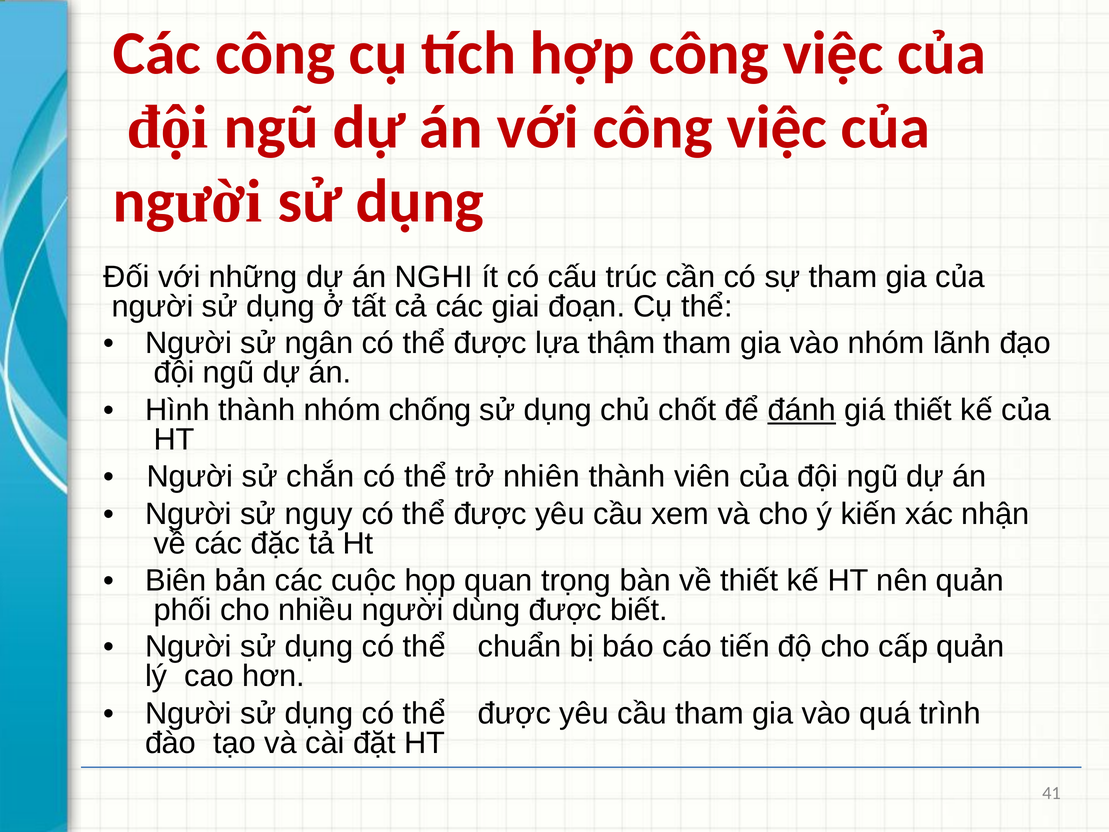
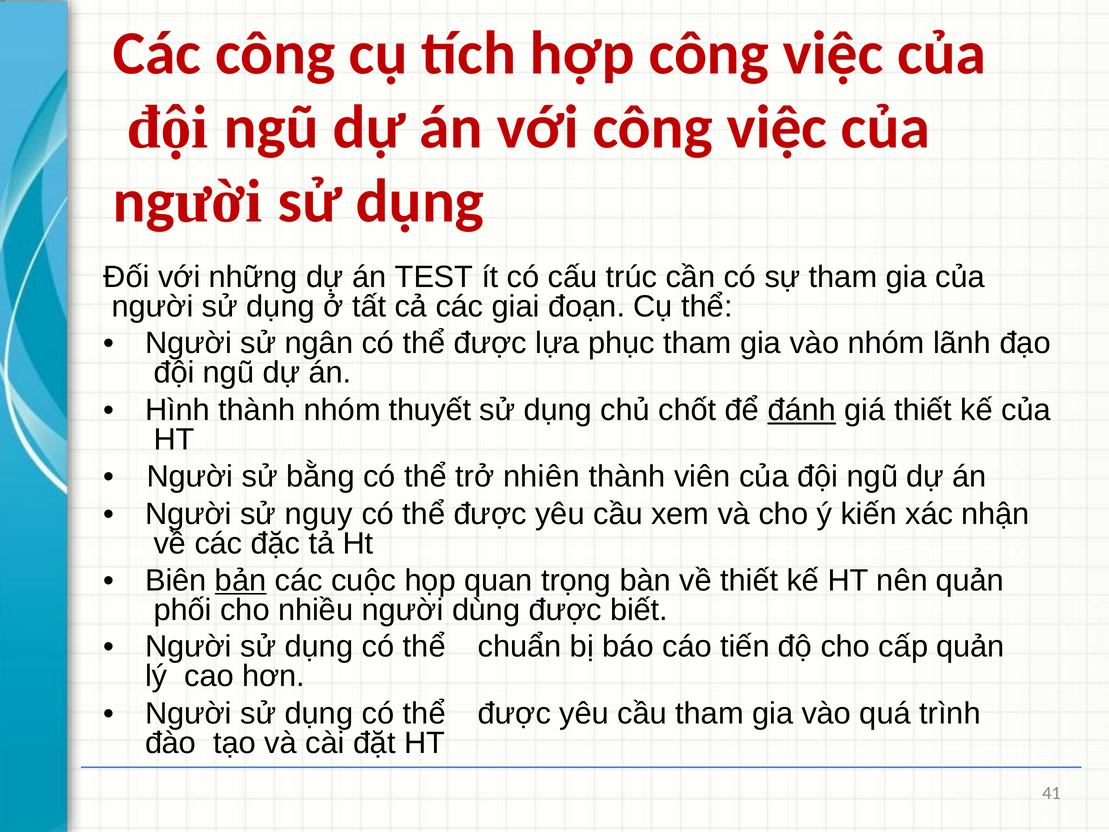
NGHI: NGHI -> TEST
thậm: thậm -> phục
chống: chống -> thuyết
chắn: chắn -> bằng
bản underline: none -> present
